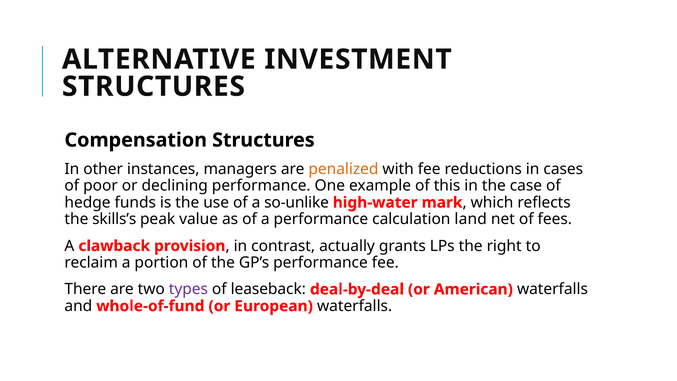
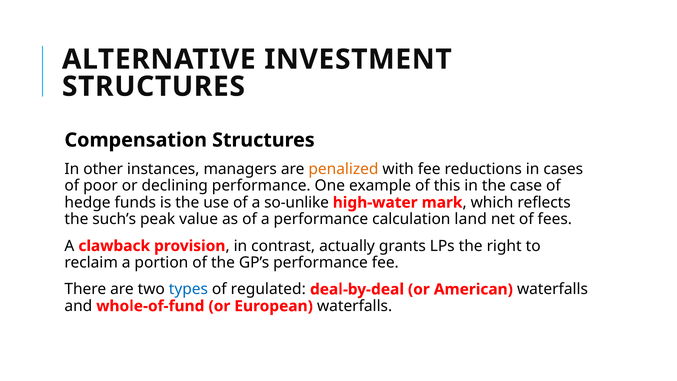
skills’s: skills’s -> such’s
types colour: purple -> blue
leaseback: leaseback -> regulated
